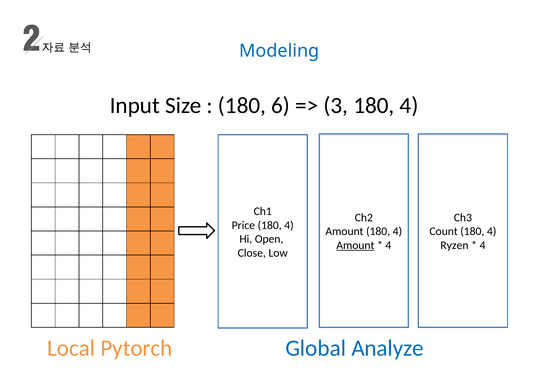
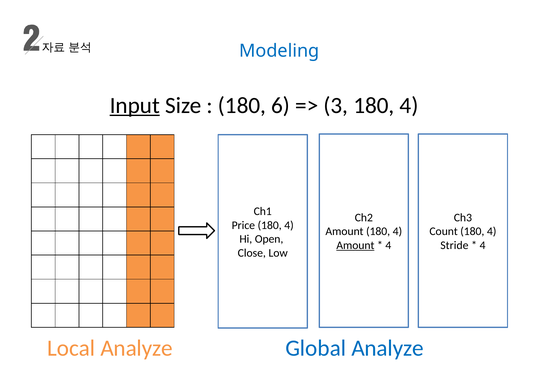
Input underline: none -> present
Ryzen: Ryzen -> Stride
Local Pytorch: Pytorch -> Analyze
